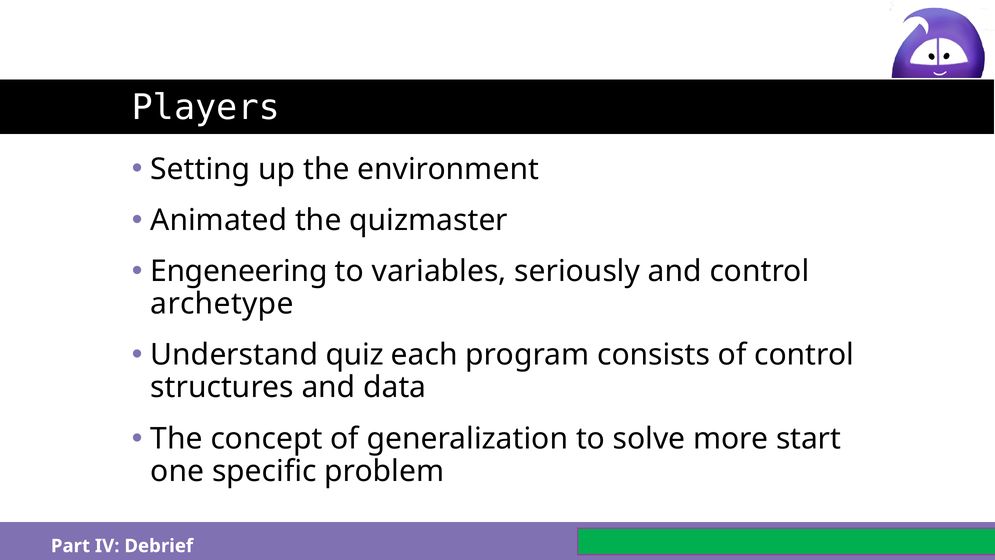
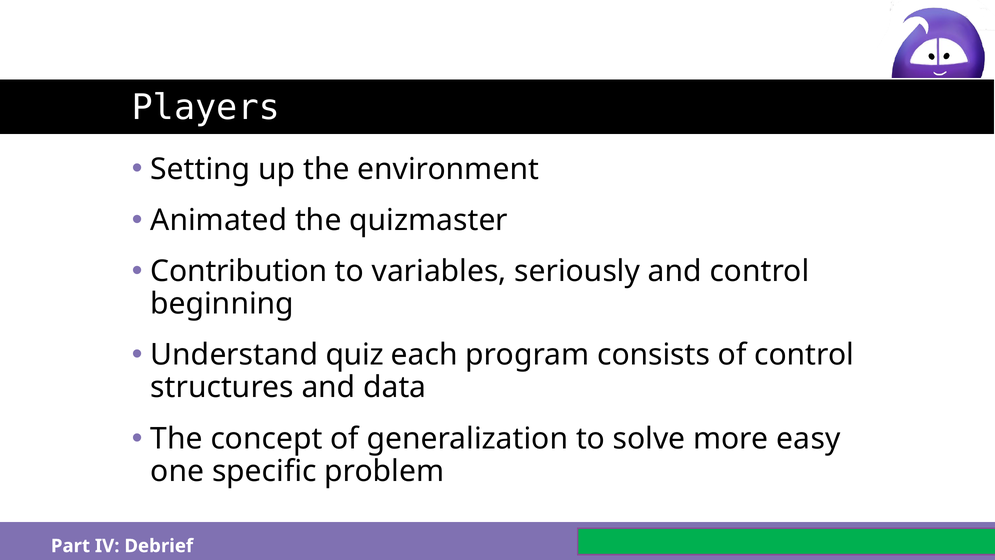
Engeneering: Engeneering -> Contribution
archetype: archetype -> beginning
start: start -> easy
